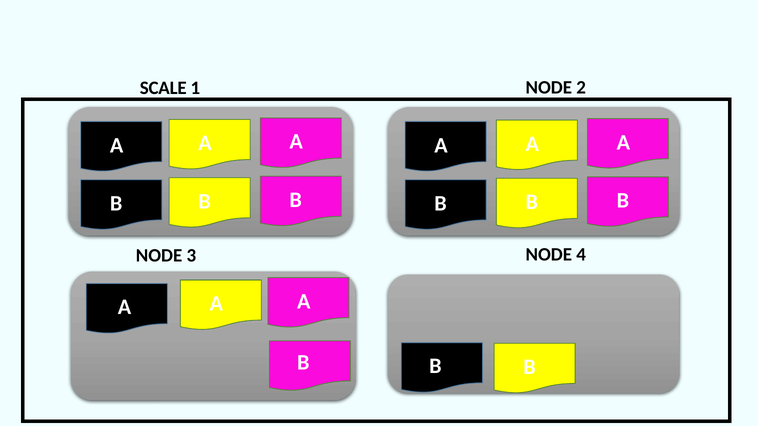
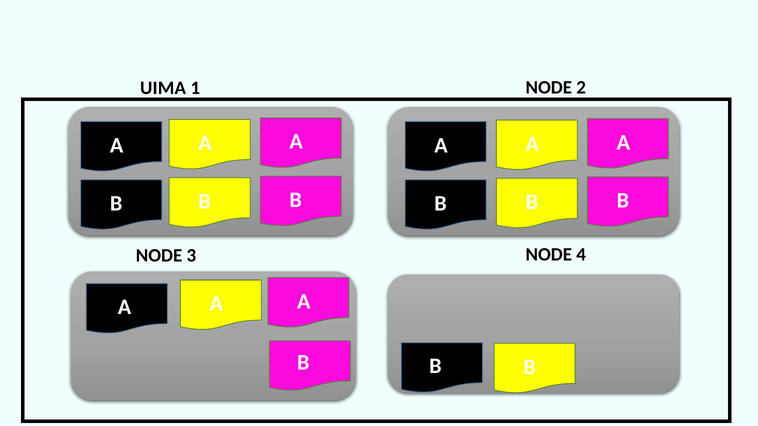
SCALE: SCALE -> UIMA
